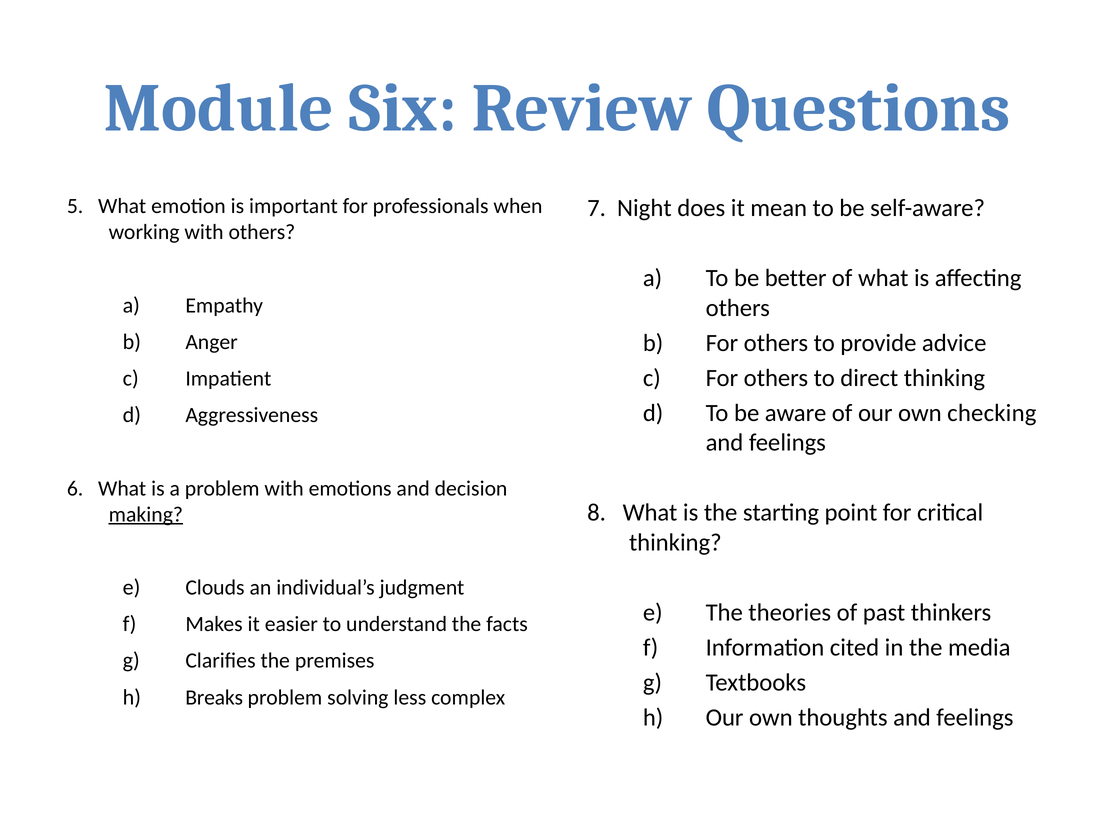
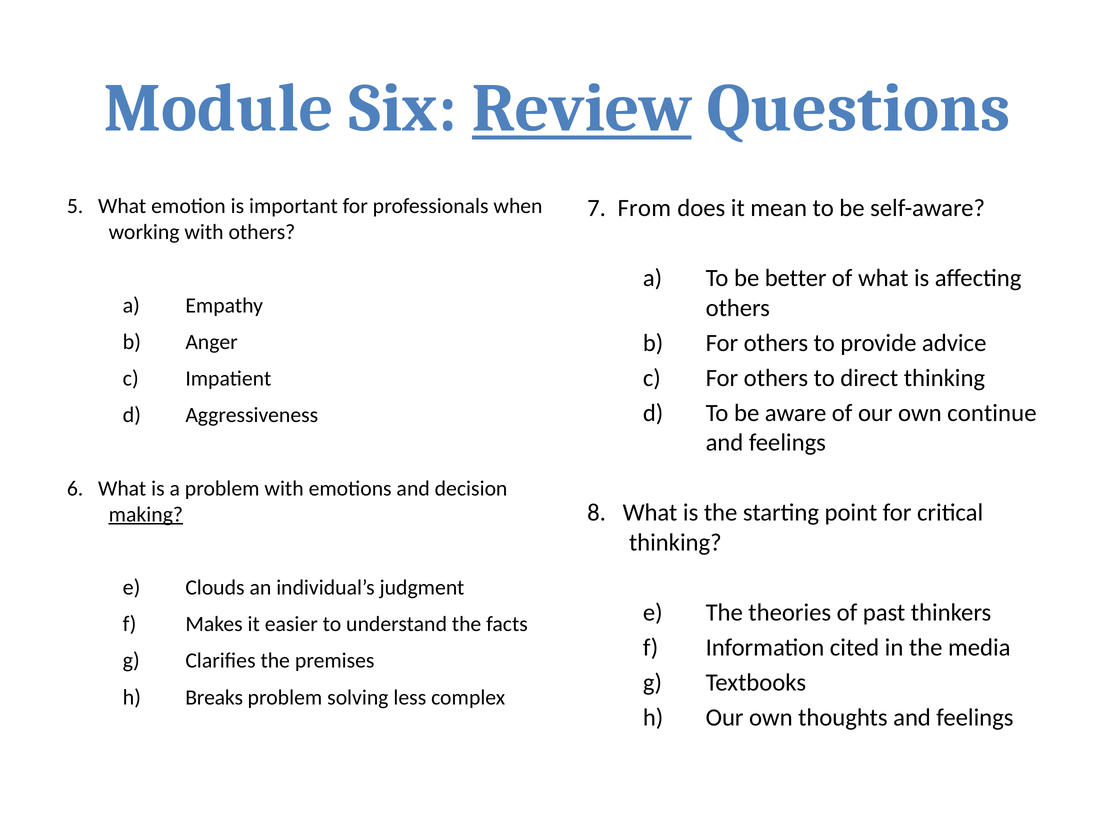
Review underline: none -> present
Night: Night -> From
checking: checking -> continue
